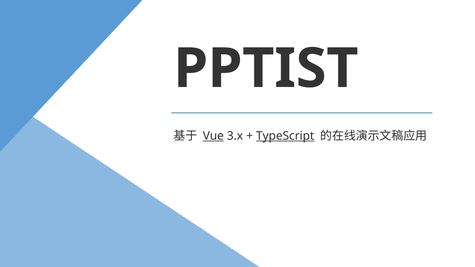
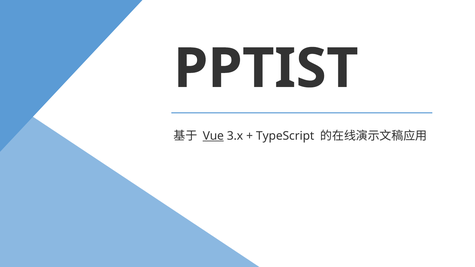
TypeScript underline: present -> none
